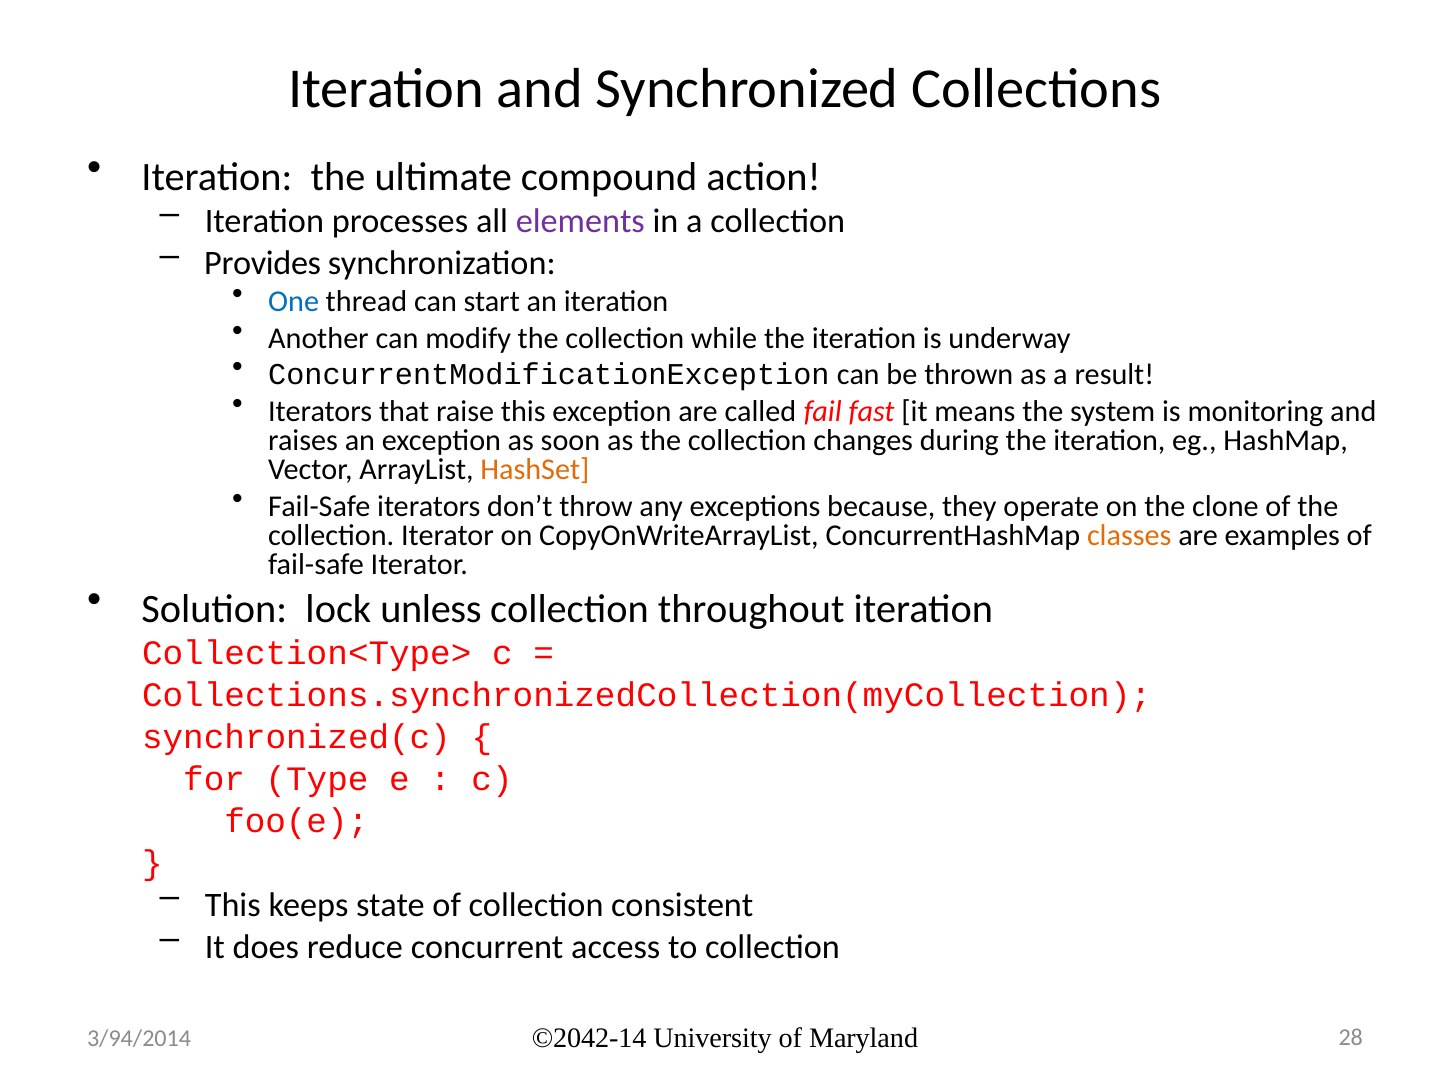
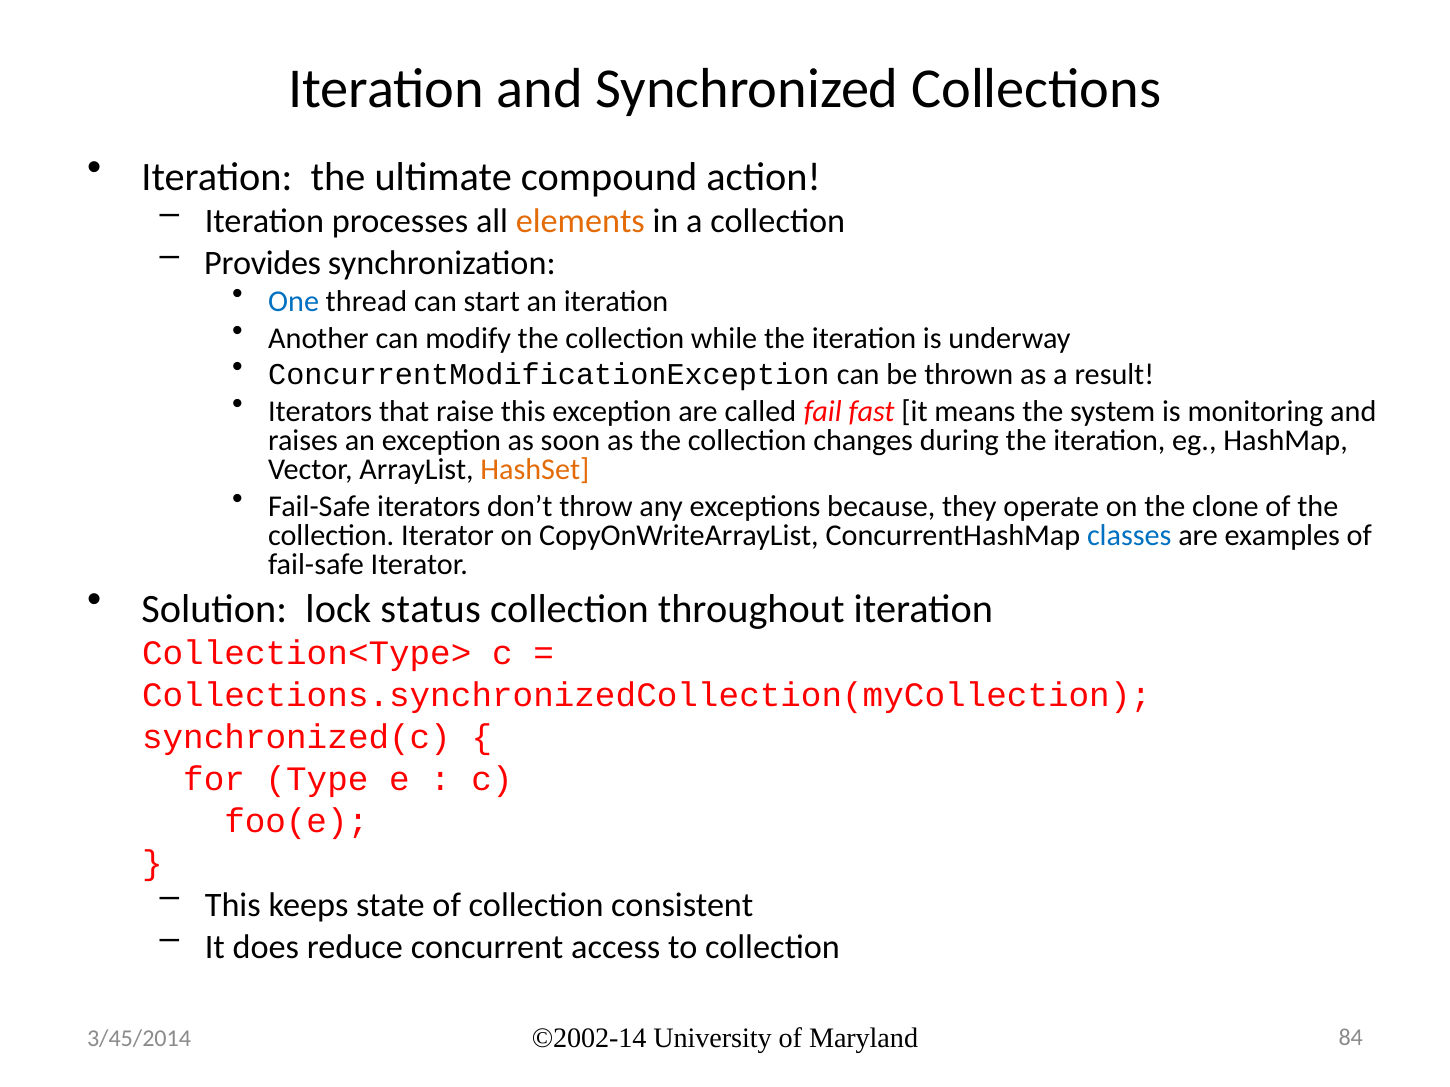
elements colour: purple -> orange
classes colour: orange -> blue
unless: unless -> status
©2042-14: ©2042-14 -> ©2002-14
28: 28 -> 84
3/94/2014: 3/94/2014 -> 3/45/2014
